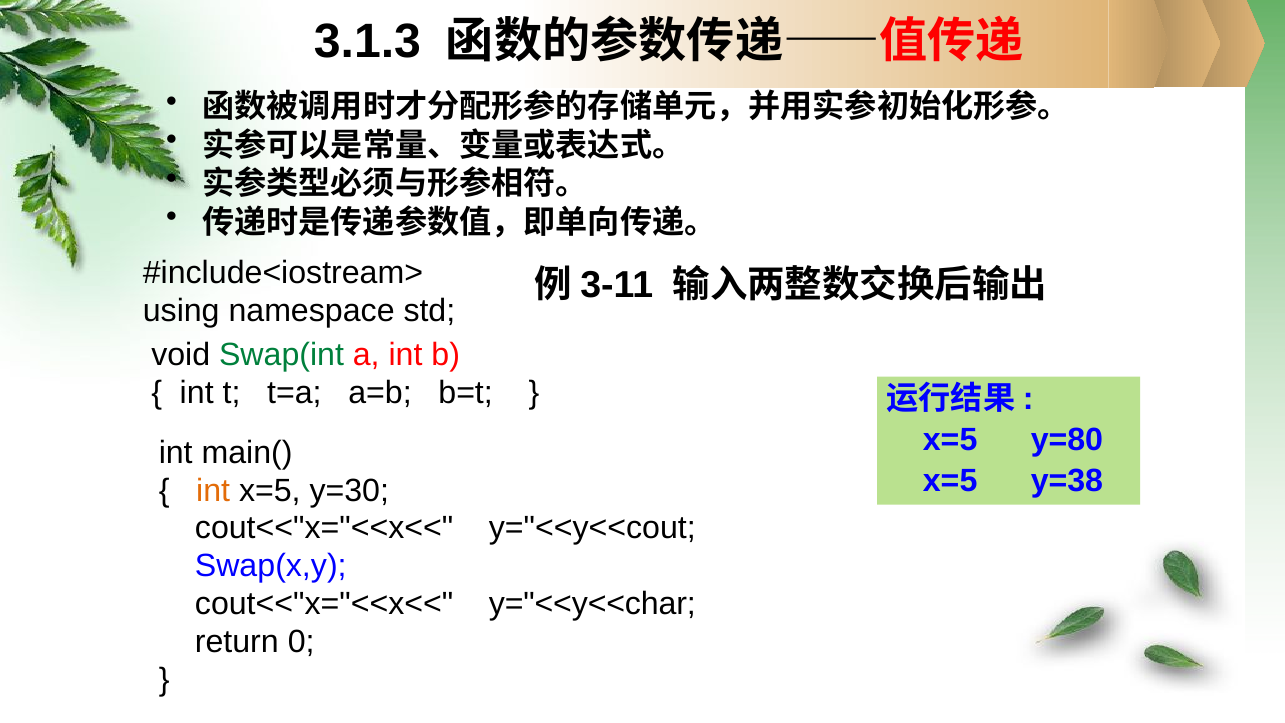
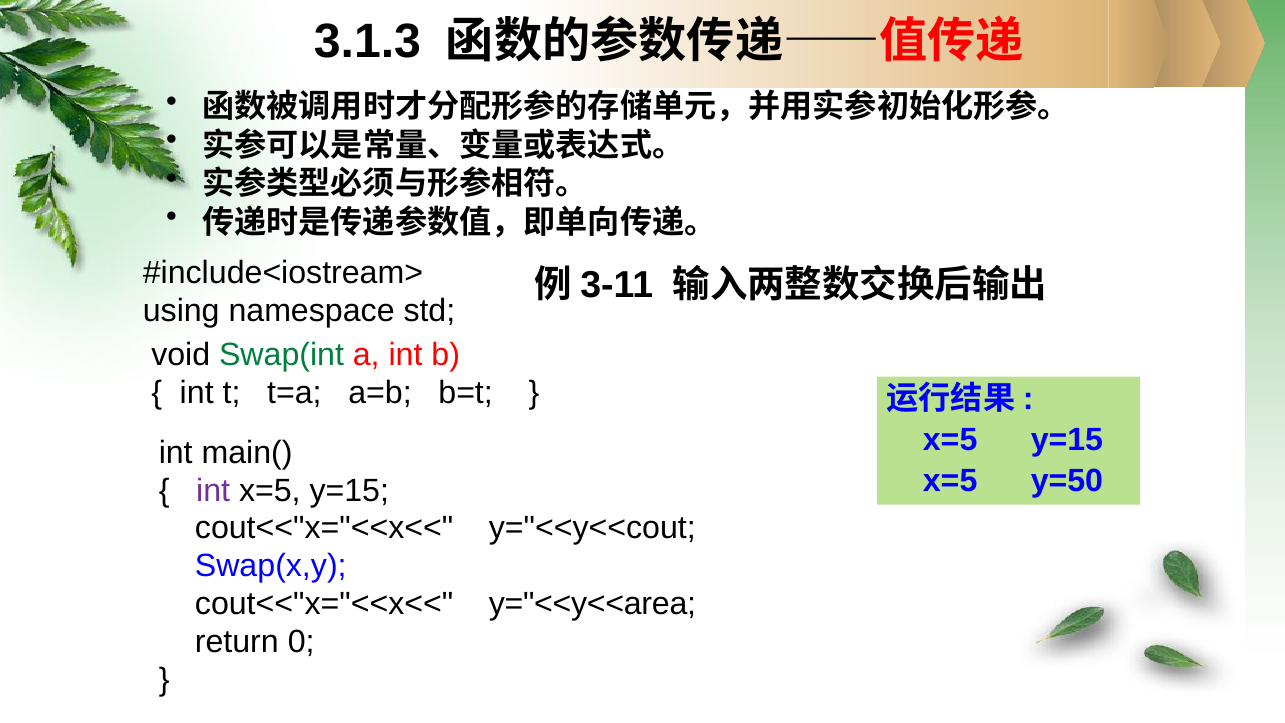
y=80 at (1067, 440): y=80 -> y=15
y=38: y=38 -> y=50
int at (213, 490) colour: orange -> purple
y=30 at (349, 490): y=30 -> y=15
y="<<y<<char: y="<<y<<char -> y="<<y<<area
